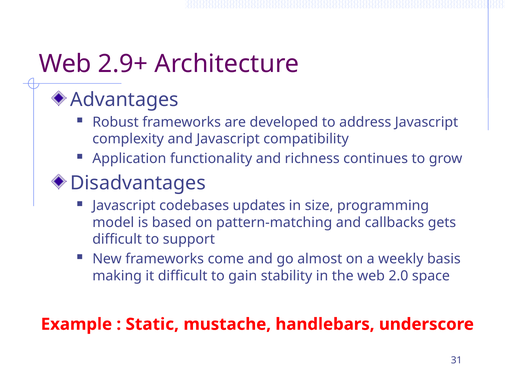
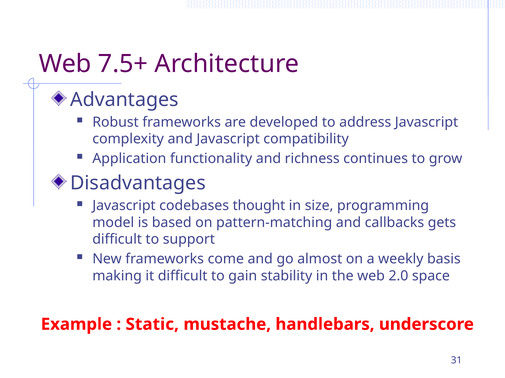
2.9+: 2.9+ -> 7.5+
updates: updates -> thought
